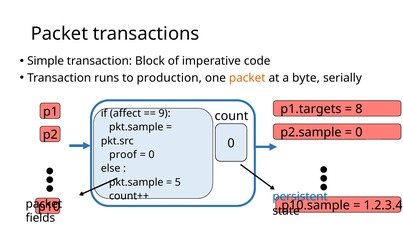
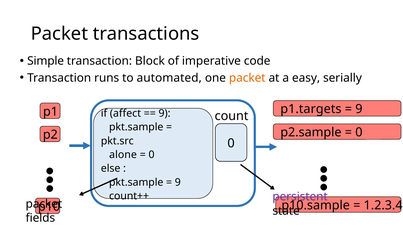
production: production -> automated
byte: byte -> easy
8 at (359, 110): 8 -> 9
proof: proof -> alone
5 at (178, 183): 5 -> 9
persistent colour: blue -> purple
